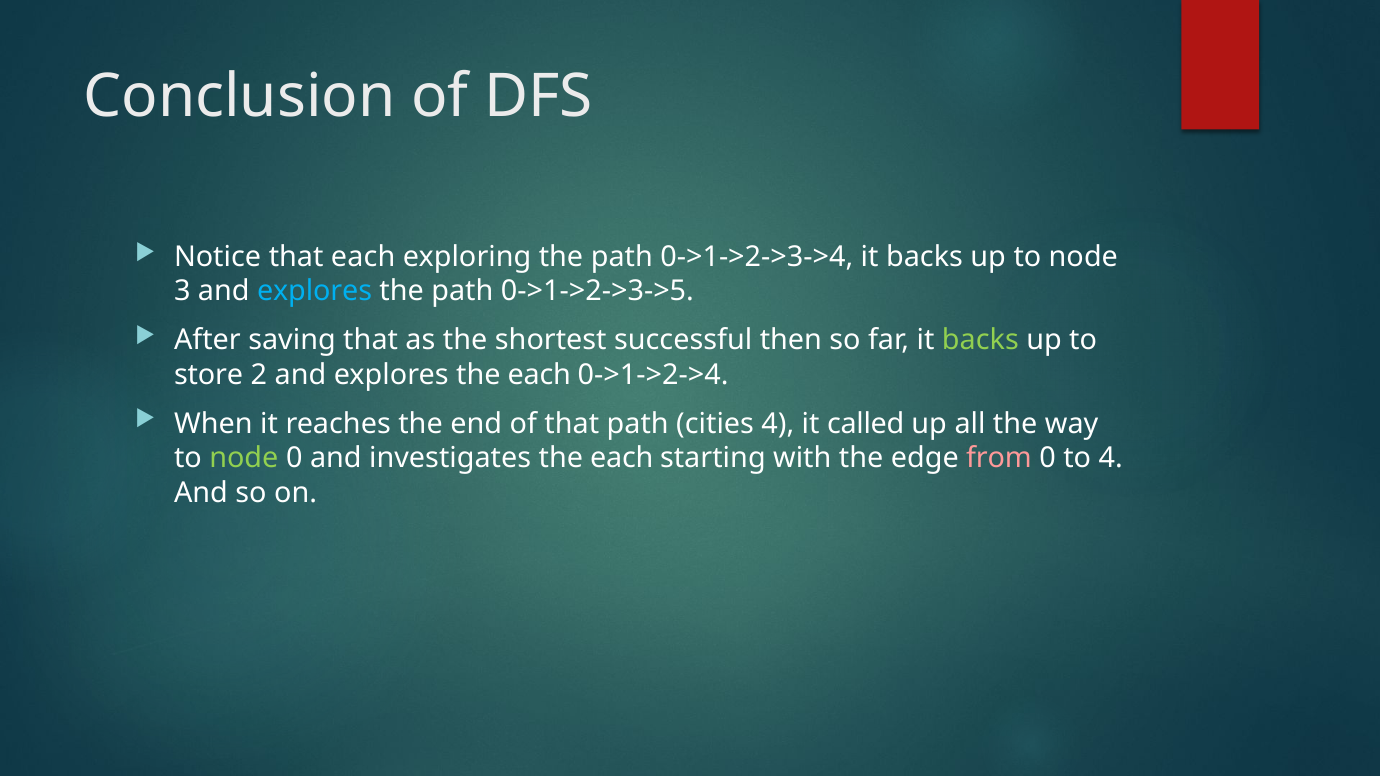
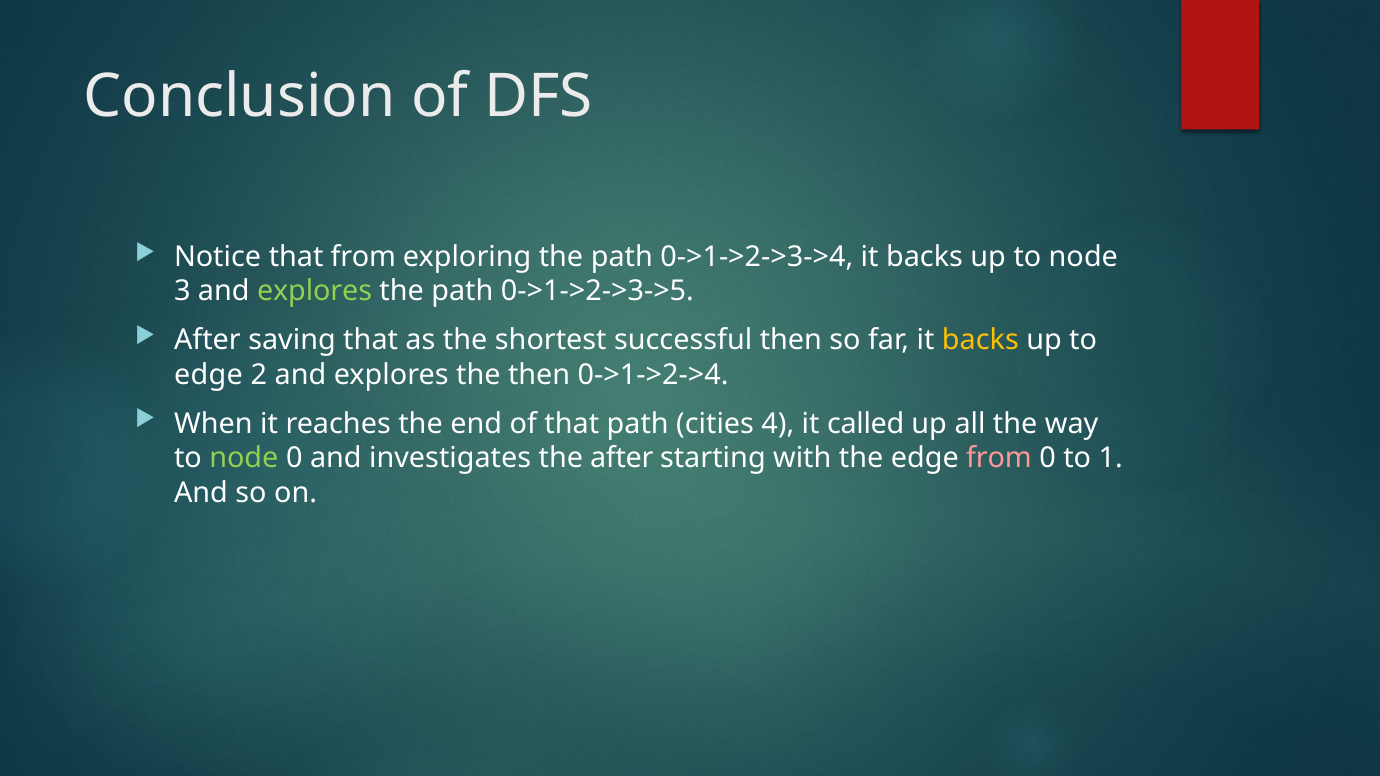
that each: each -> from
explores at (315, 291) colour: light blue -> light green
backs at (980, 340) colour: light green -> yellow
store at (209, 375): store -> edge
explores the each: each -> then
investigates the each: each -> after
to 4: 4 -> 1
